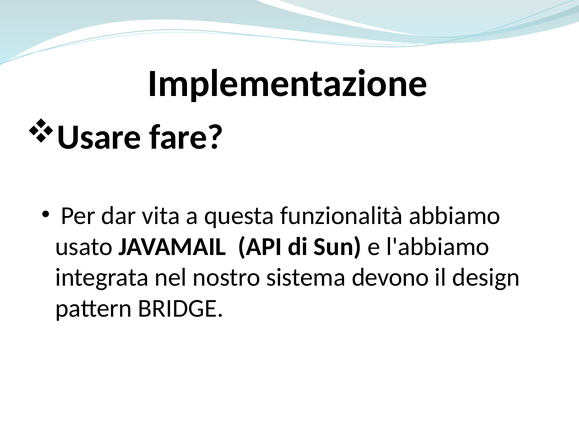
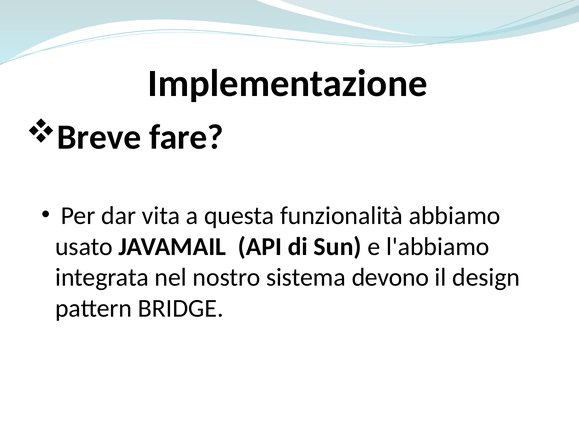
Usare: Usare -> Breve
